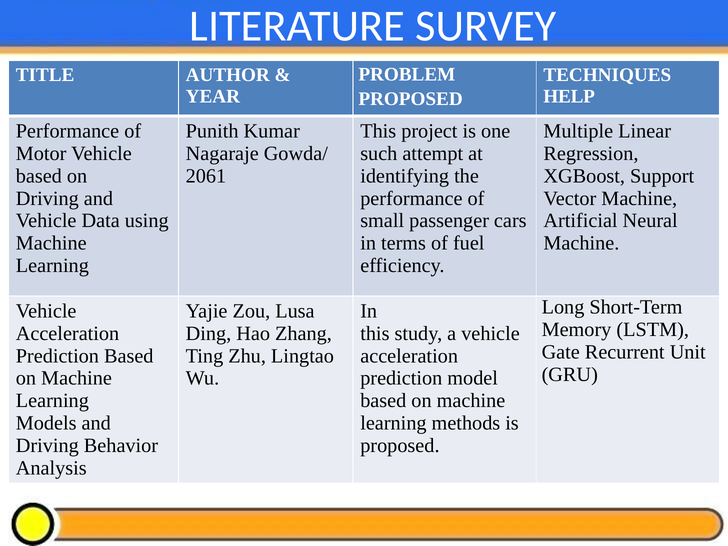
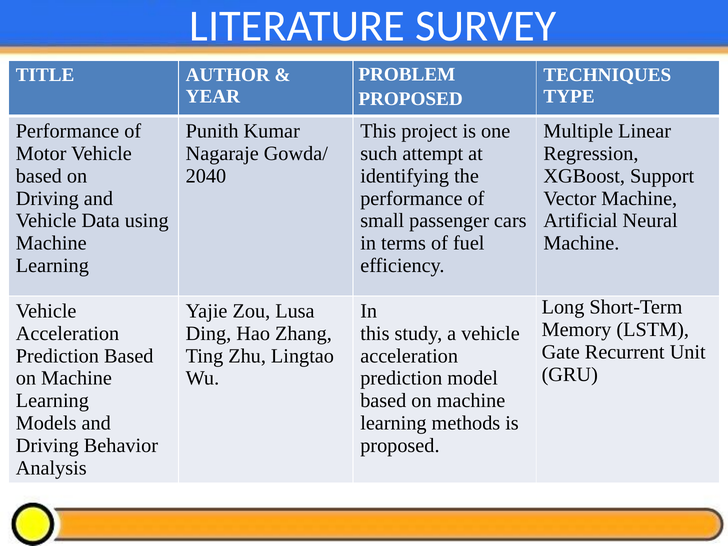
HELP: HELP -> TYPE
2061: 2061 -> 2040
